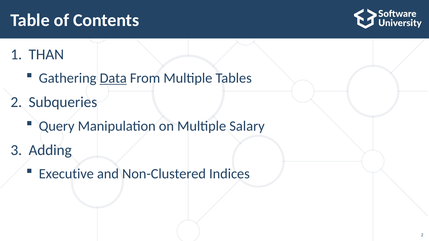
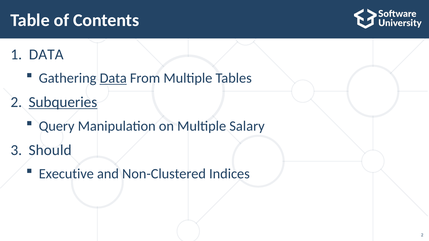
THAN at (46, 54): THAN -> DATA
Subqueries underline: none -> present
Adding: Adding -> Should
